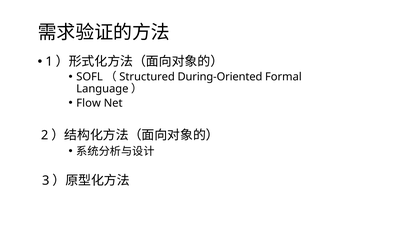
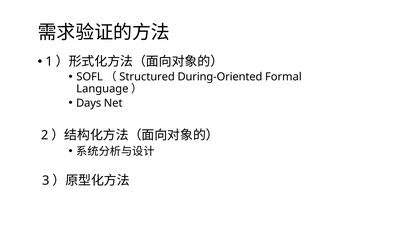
Flow: Flow -> Days
